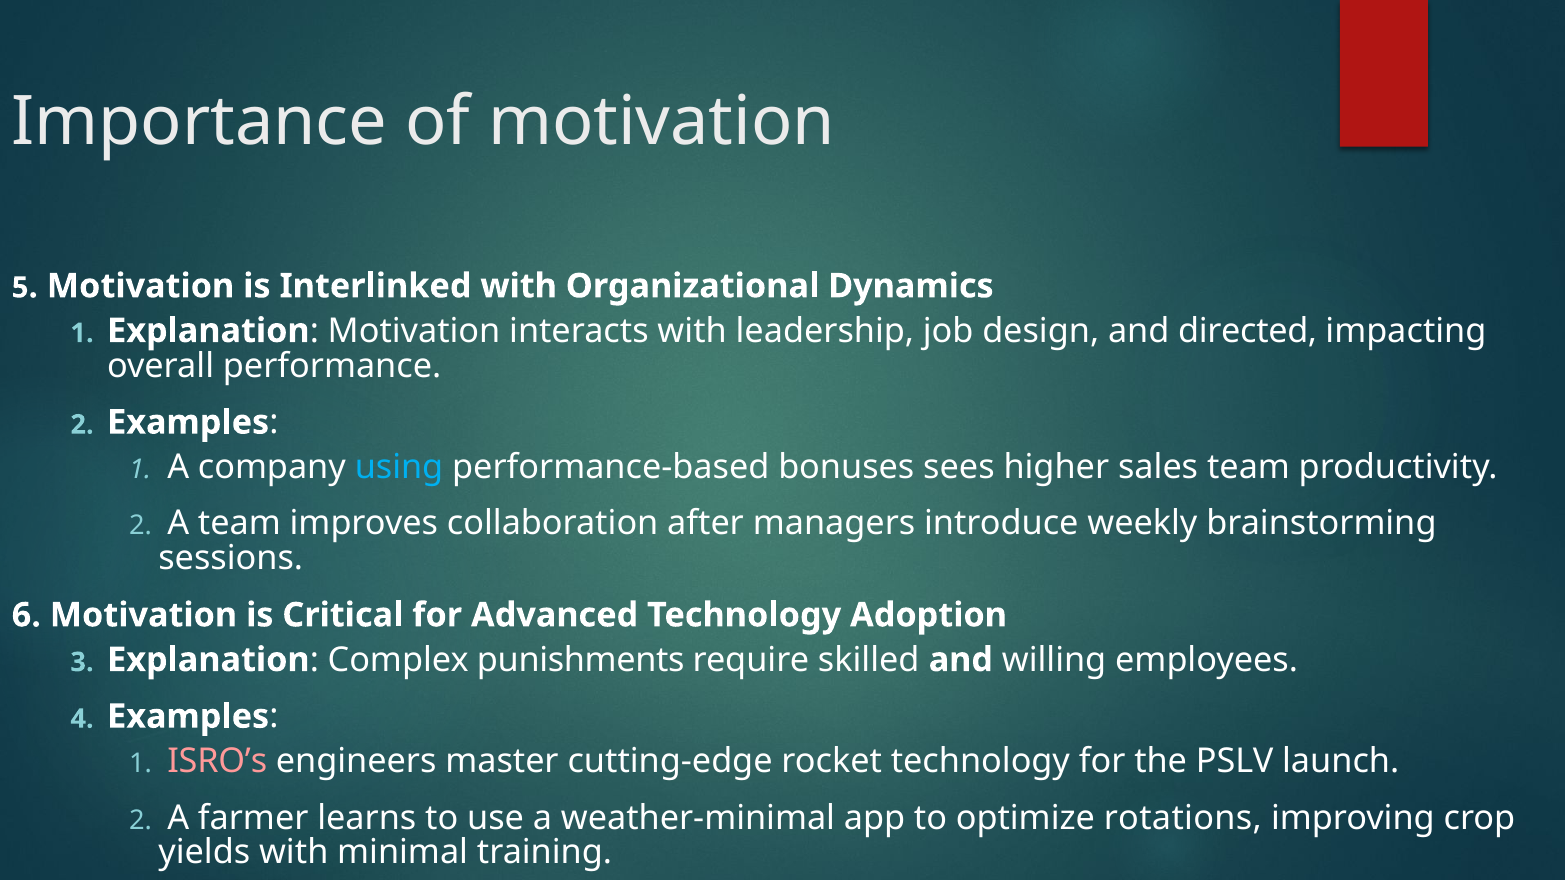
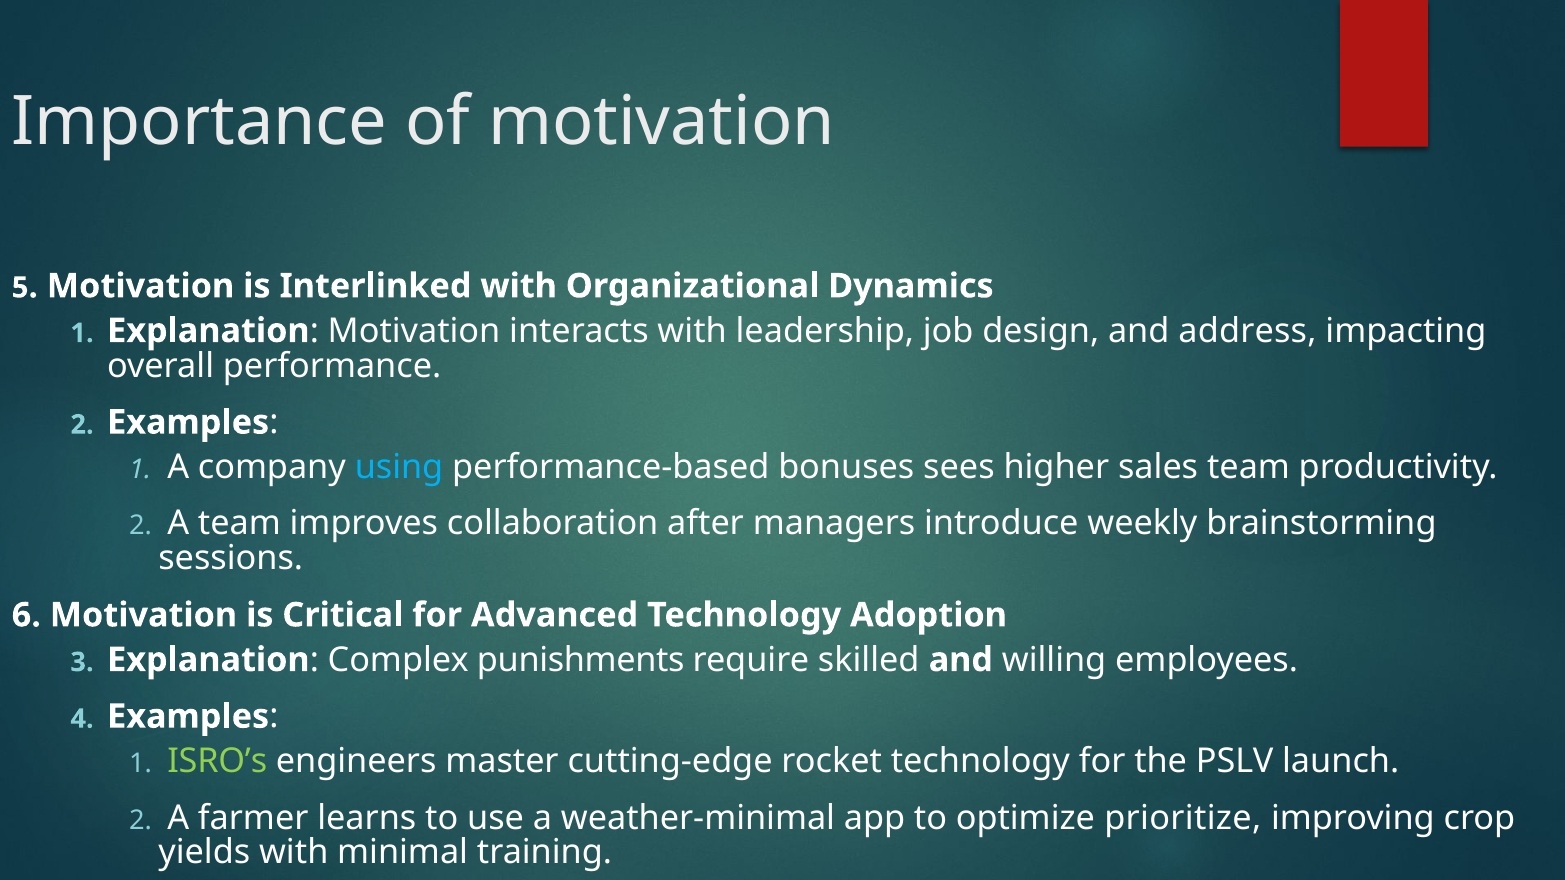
directed: directed -> address
ISRO’s colour: pink -> light green
rotations: rotations -> prioritize
